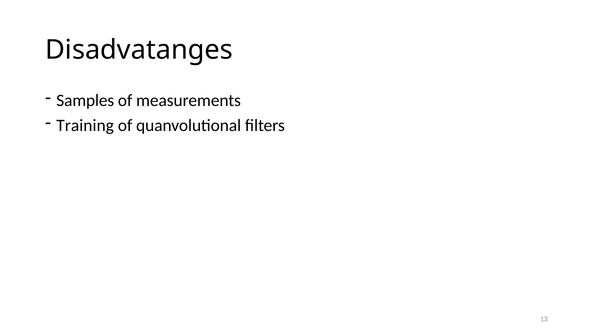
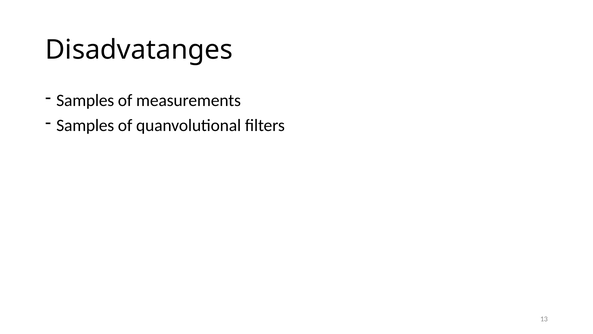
Training at (85, 125): Training -> Samples
